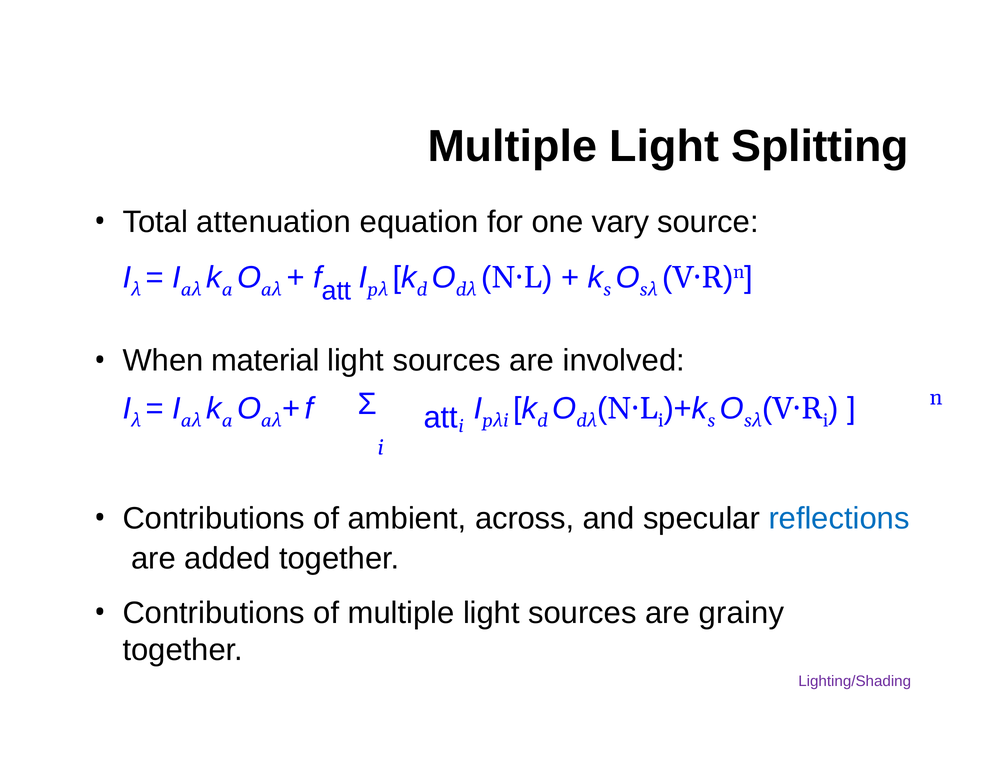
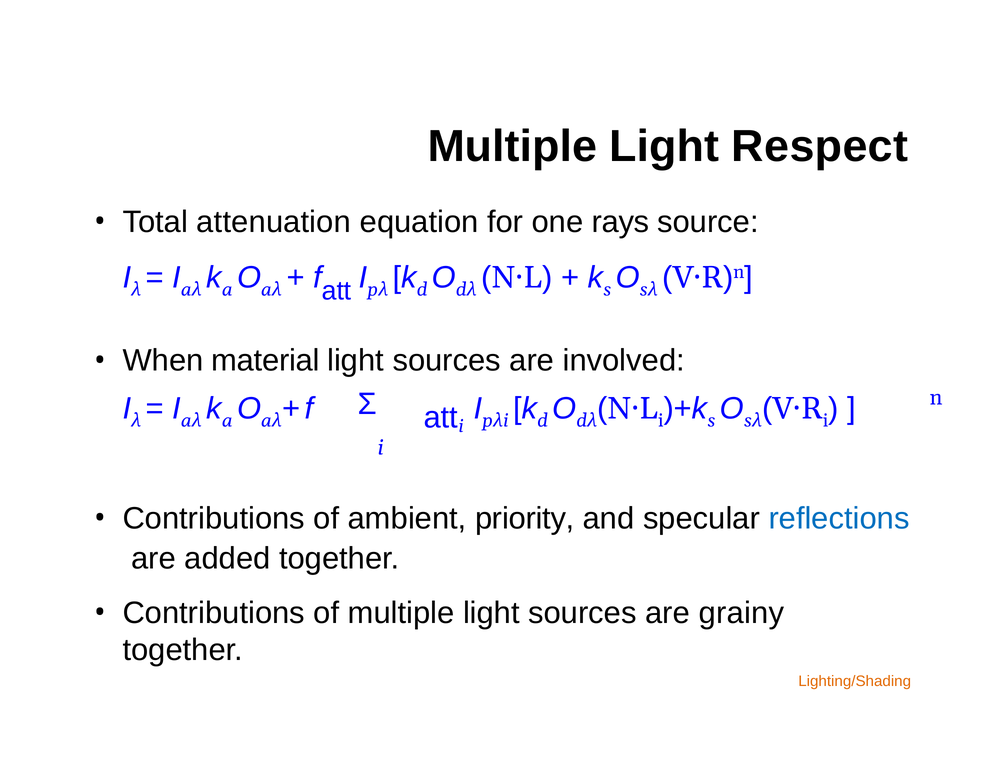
Splitting: Splitting -> Respect
vary: vary -> rays
across: across -> priority
Lighting/Shading colour: purple -> orange
